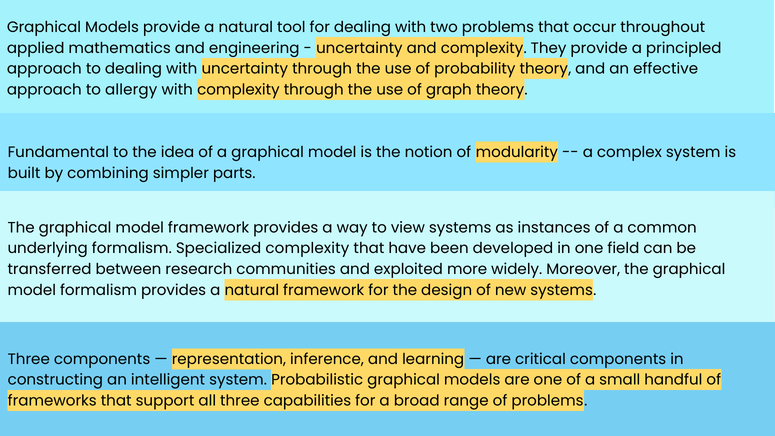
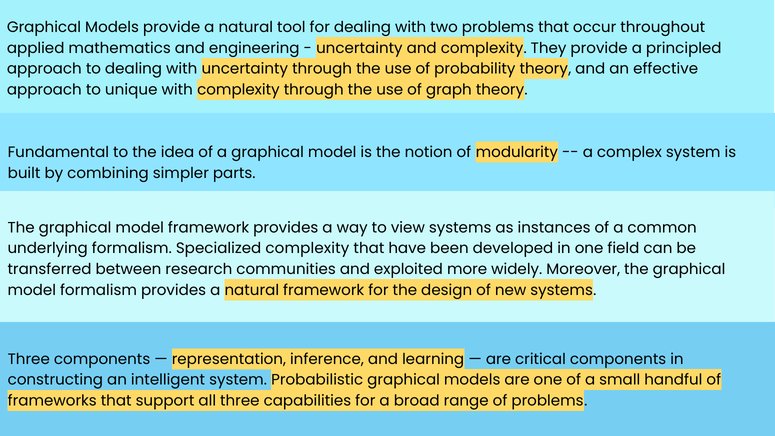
allergy: allergy -> unique
